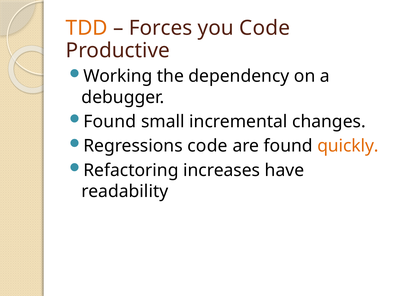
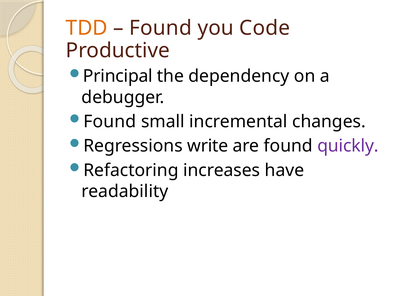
Forces at (161, 28): Forces -> Found
Working: Working -> Principal
Regressions code: code -> write
quickly colour: orange -> purple
